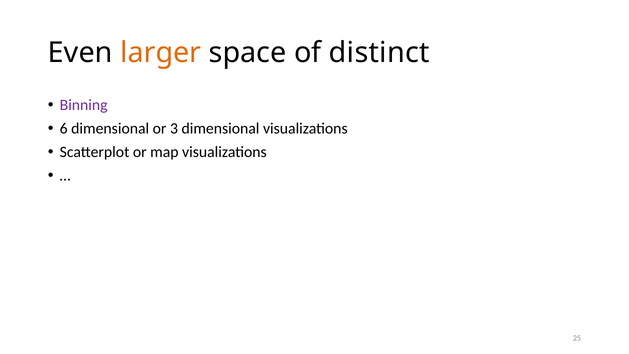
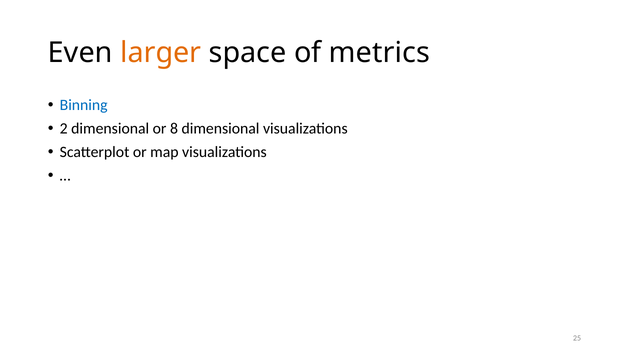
distinct: distinct -> metrics
Binning colour: purple -> blue
6: 6 -> 2
3: 3 -> 8
